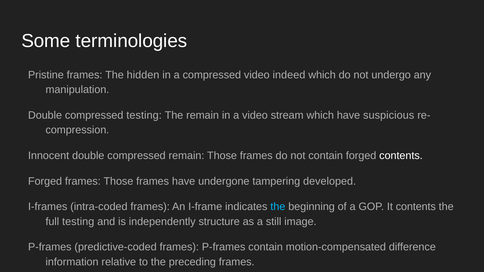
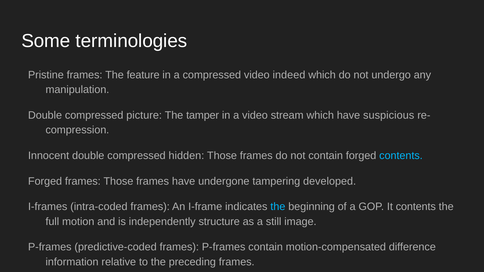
hidden: hidden -> feature
compressed testing: testing -> picture
The remain: remain -> tamper
compressed remain: remain -> hidden
contents at (401, 156) colour: white -> light blue
full testing: testing -> motion
